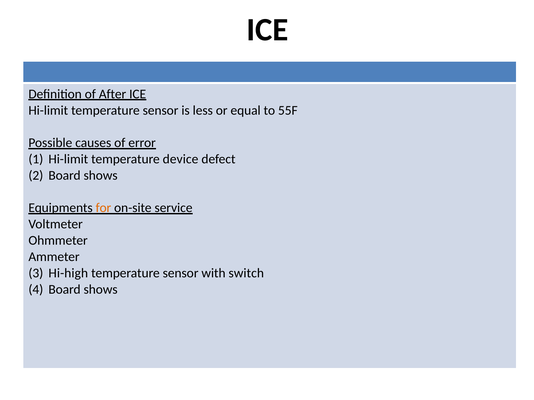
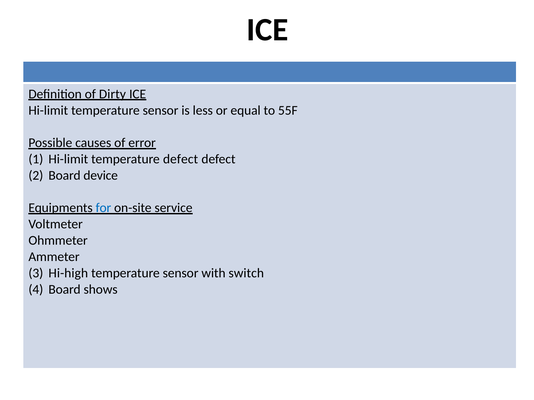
After: After -> Dirty
temperature device: device -> defect
shows at (101, 176): shows -> device
for colour: orange -> blue
